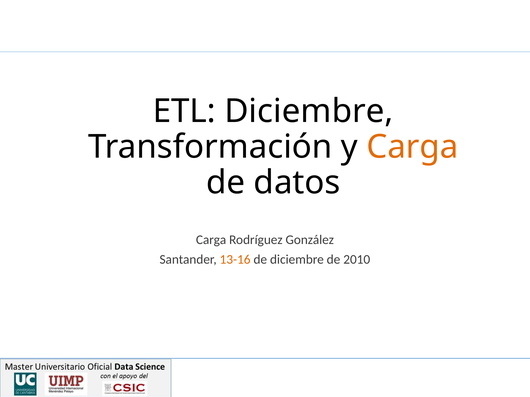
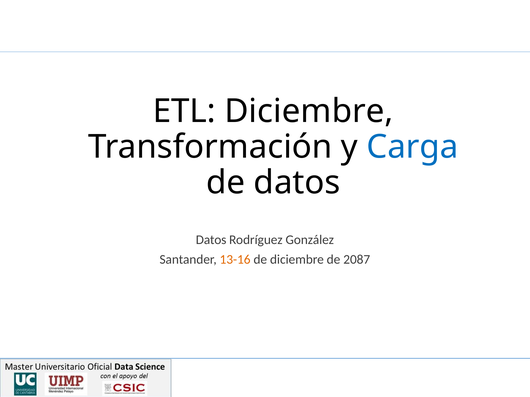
Carga at (412, 147) colour: orange -> blue
Carga at (211, 240): Carga -> Datos
2010: 2010 -> 2087
